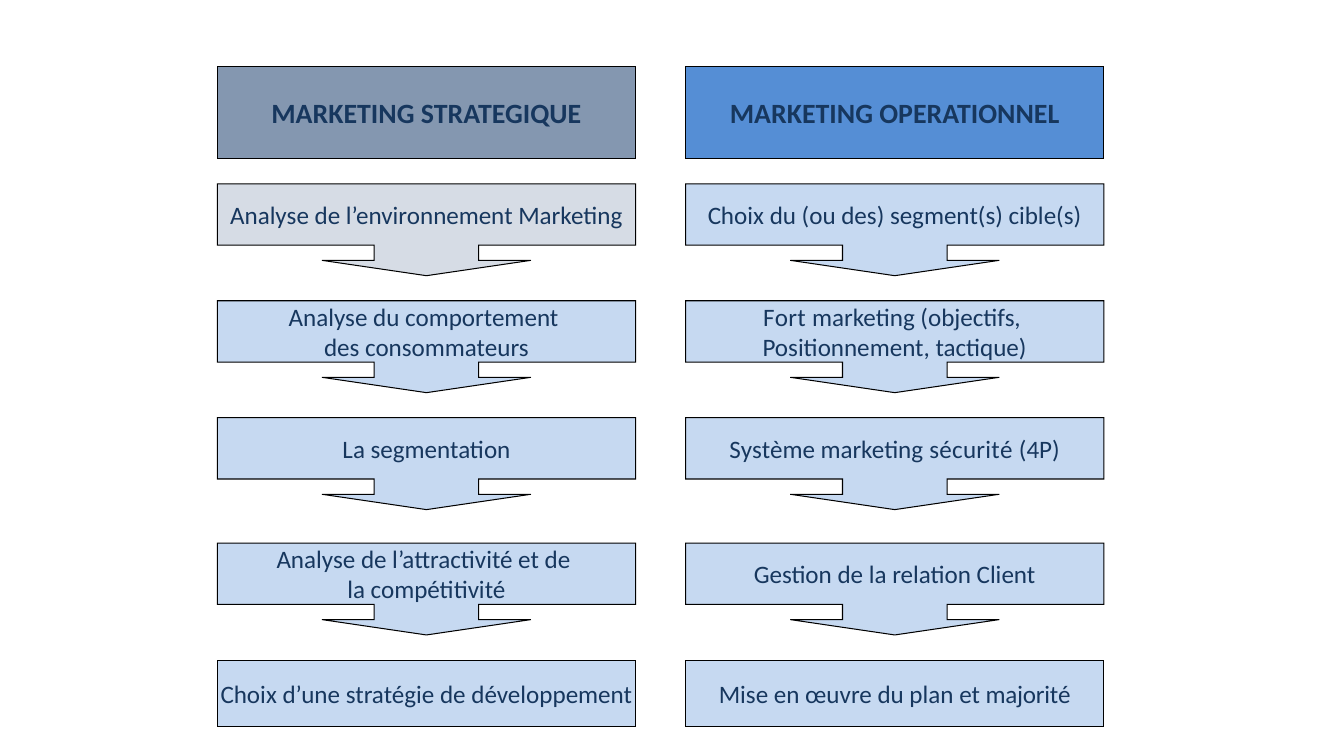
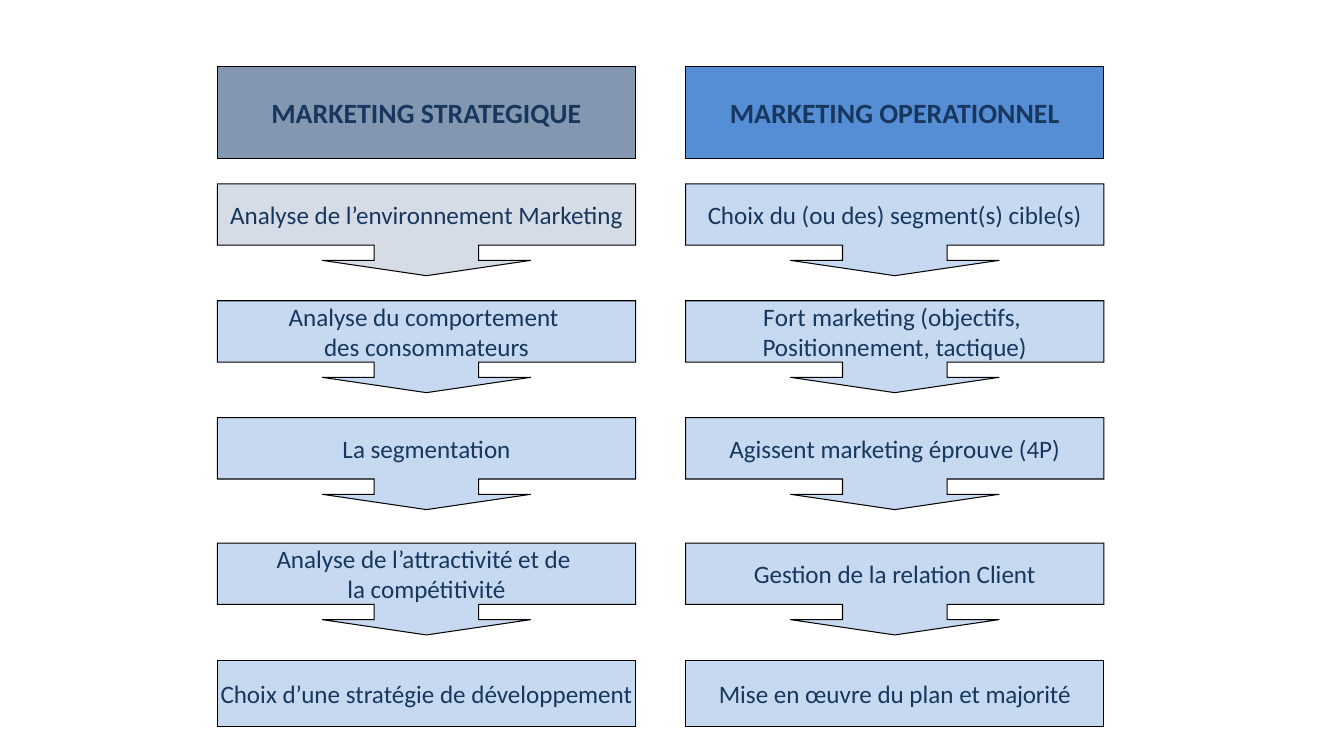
Système: Système -> Agissent
sécurité: sécurité -> éprouve
